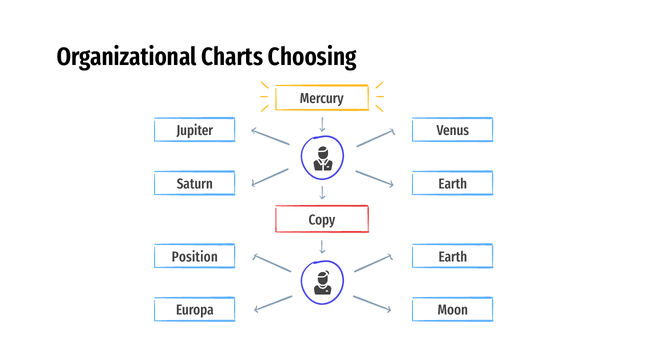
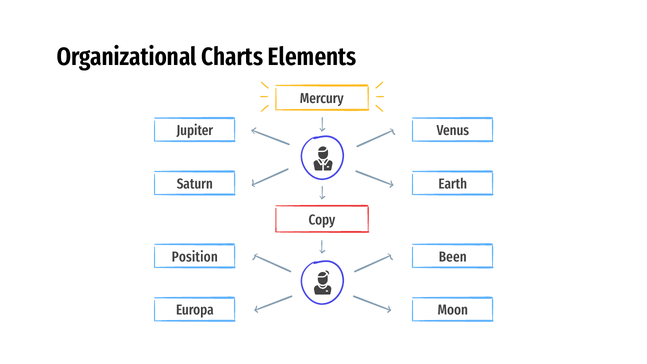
Choosing: Choosing -> Elements
Earth at (453, 257): Earth -> Been
